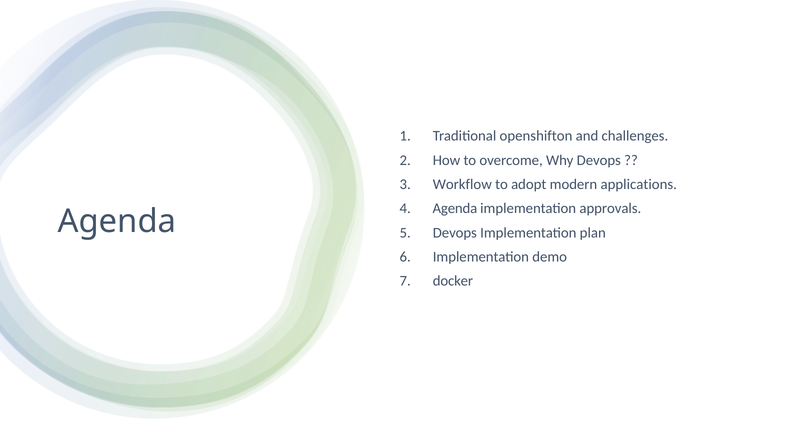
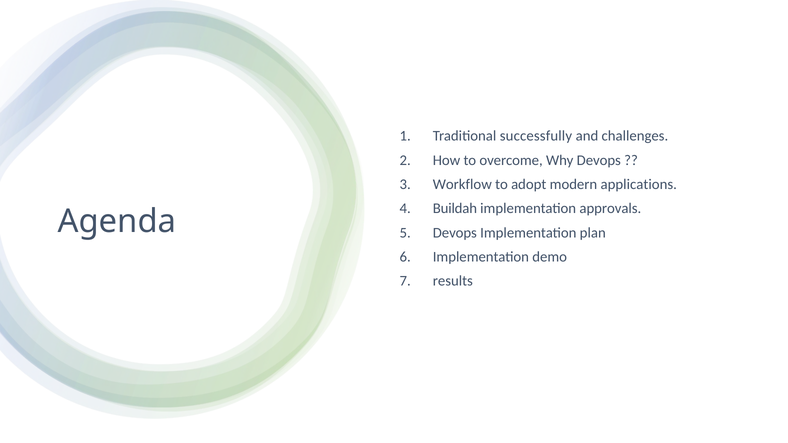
openshifton: openshifton -> successfully
Agenda at (455, 209): Agenda -> Buildah
docker: docker -> results
